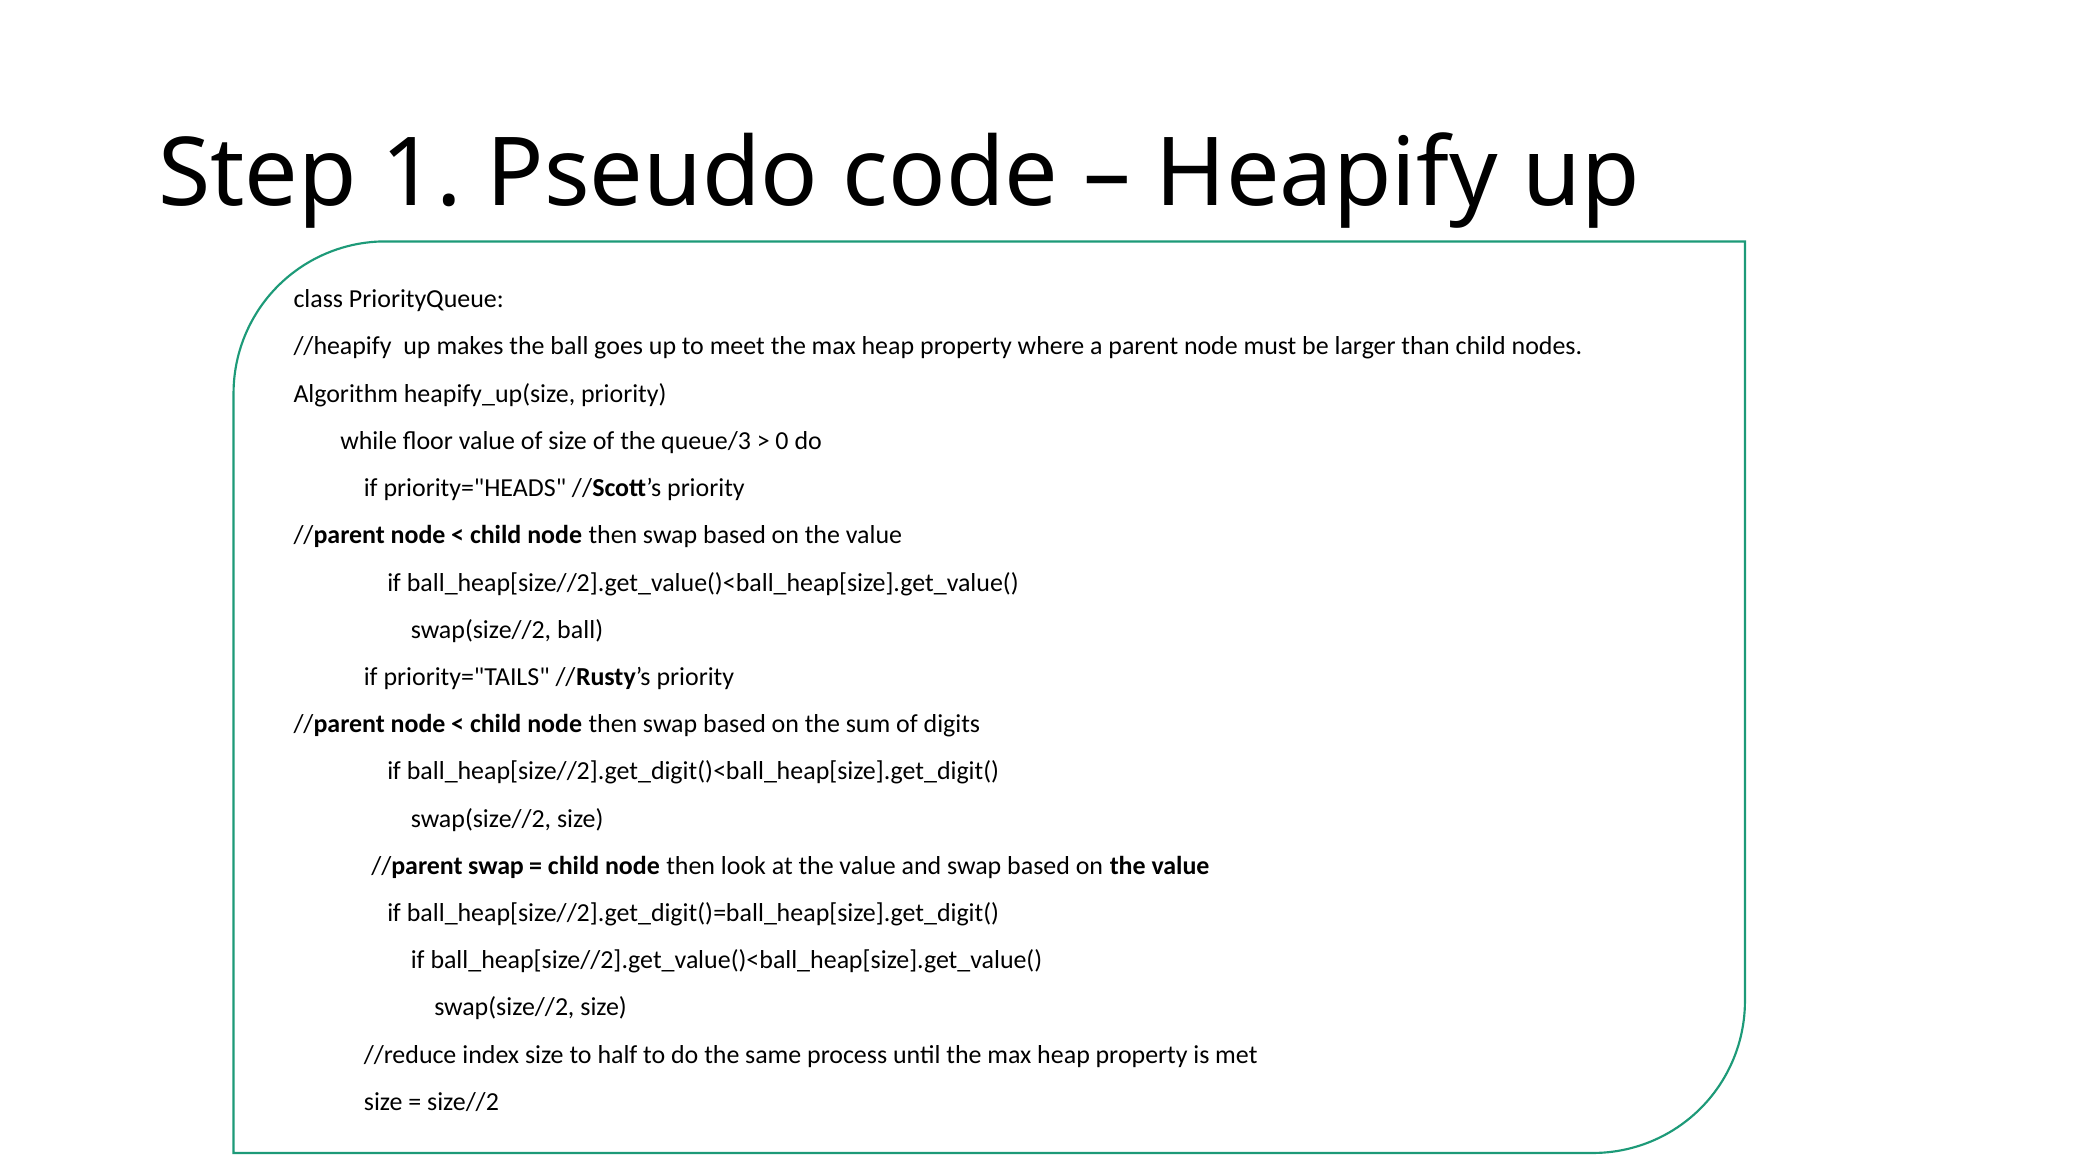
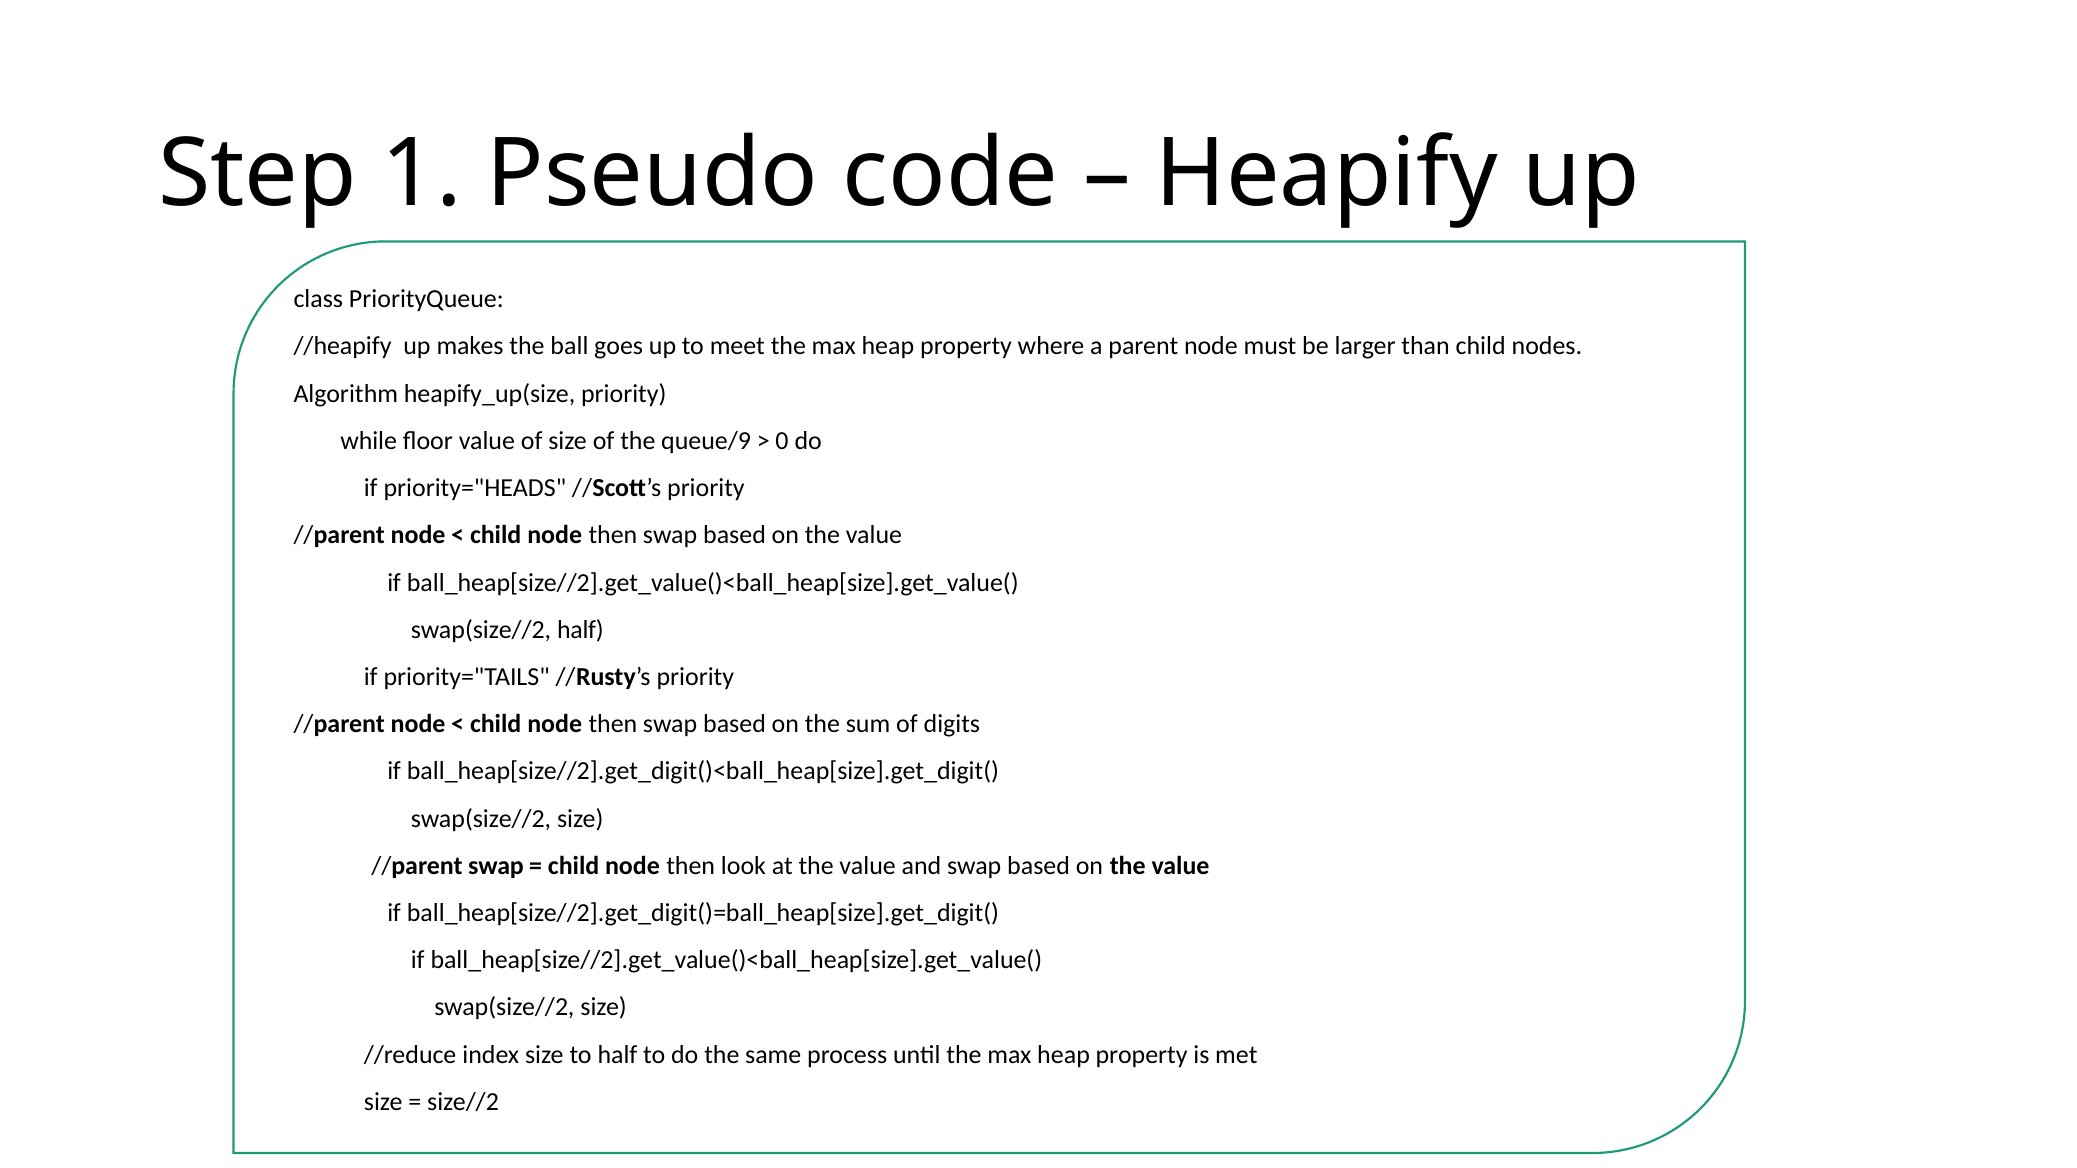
queue/3: queue/3 -> queue/9
swap(size//2 ball: ball -> half
